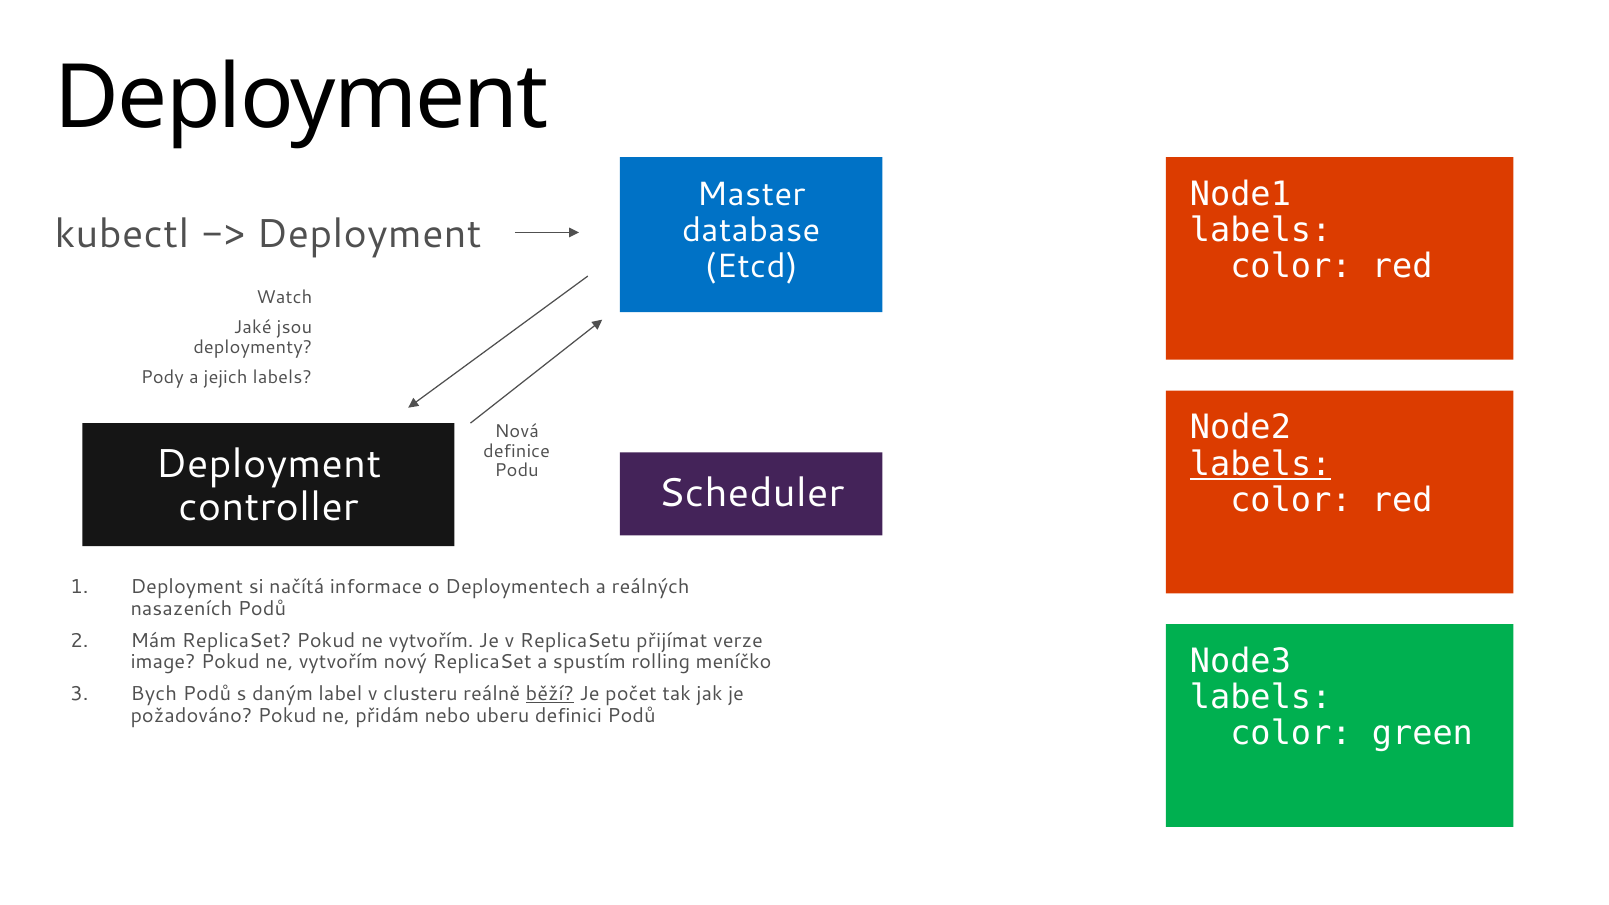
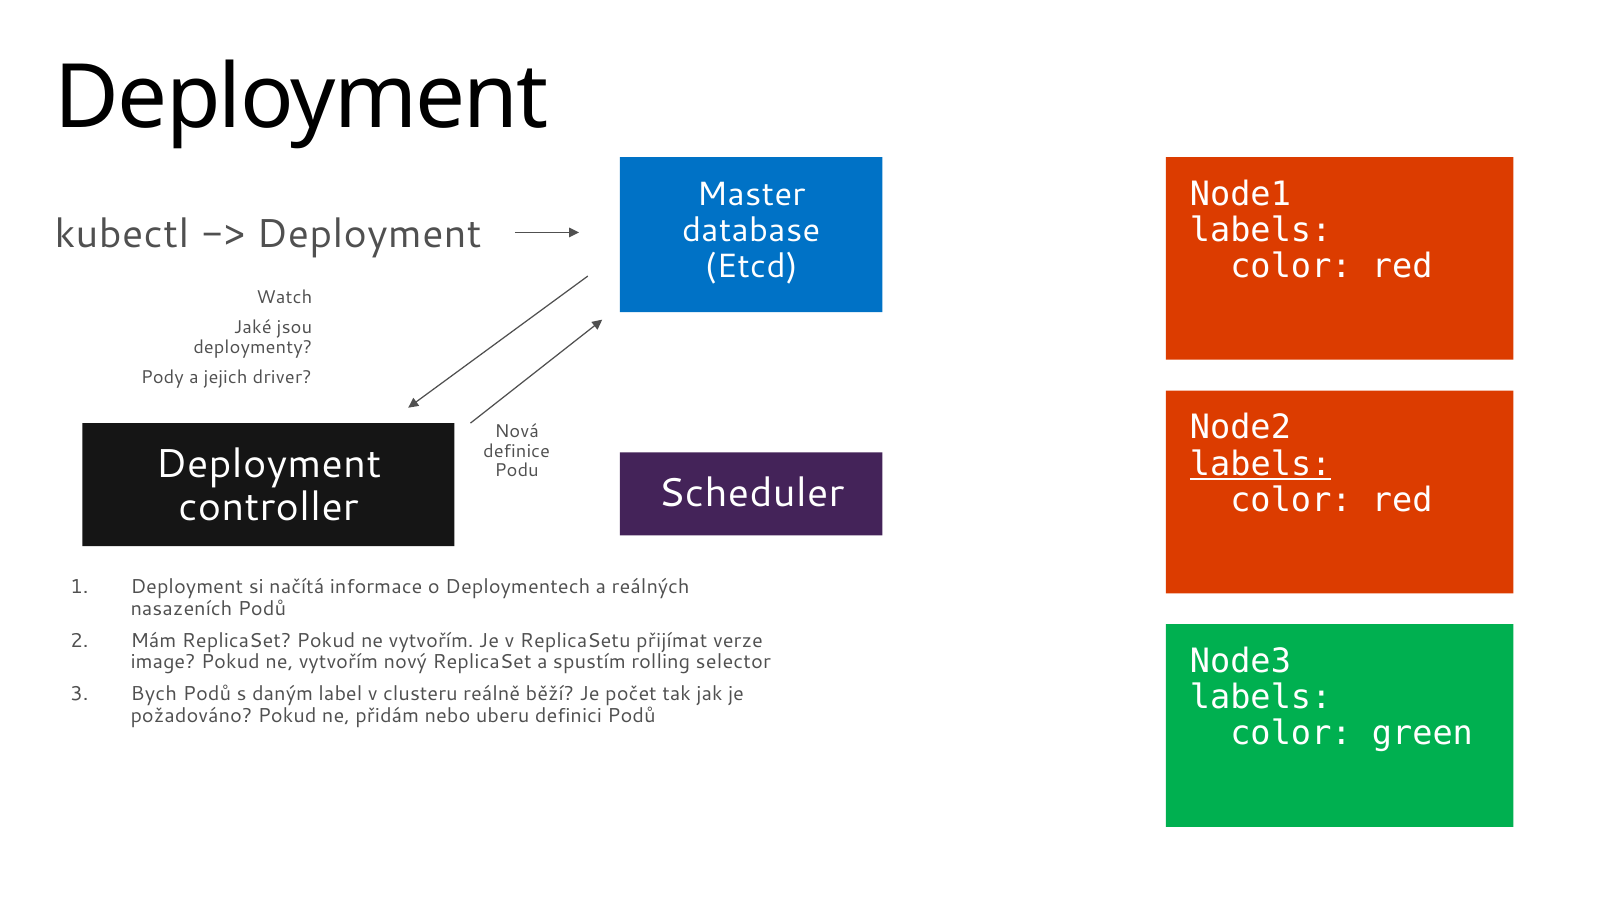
jejich labels: labels -> driver
meníčko: meníčko -> selector
běží underline: present -> none
